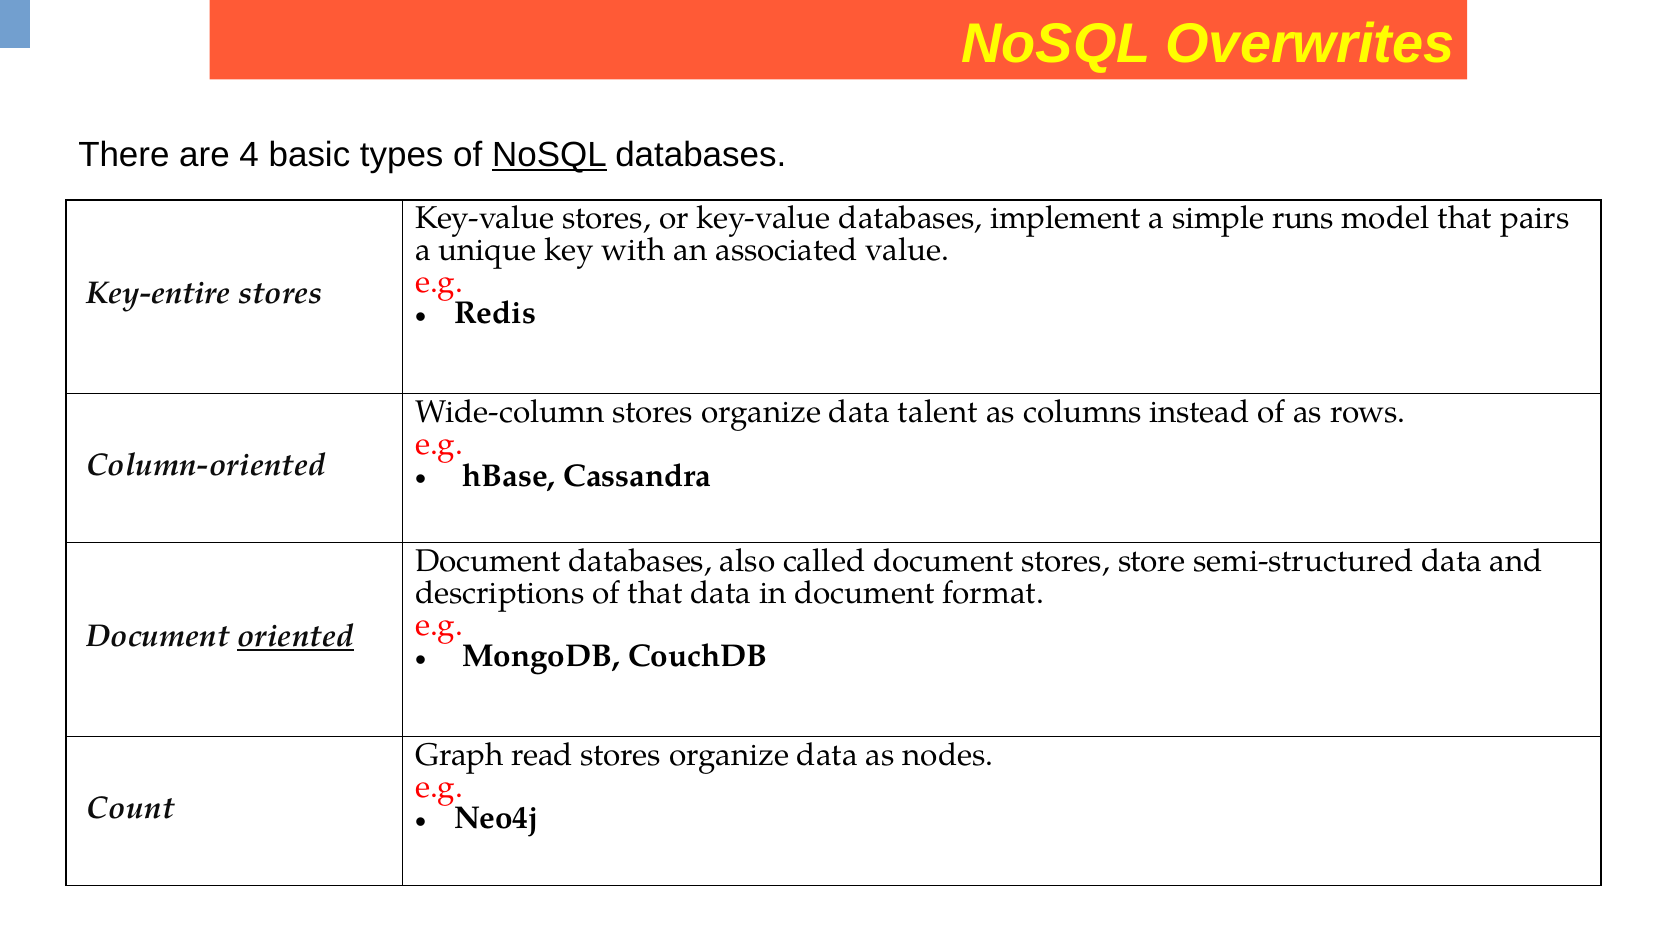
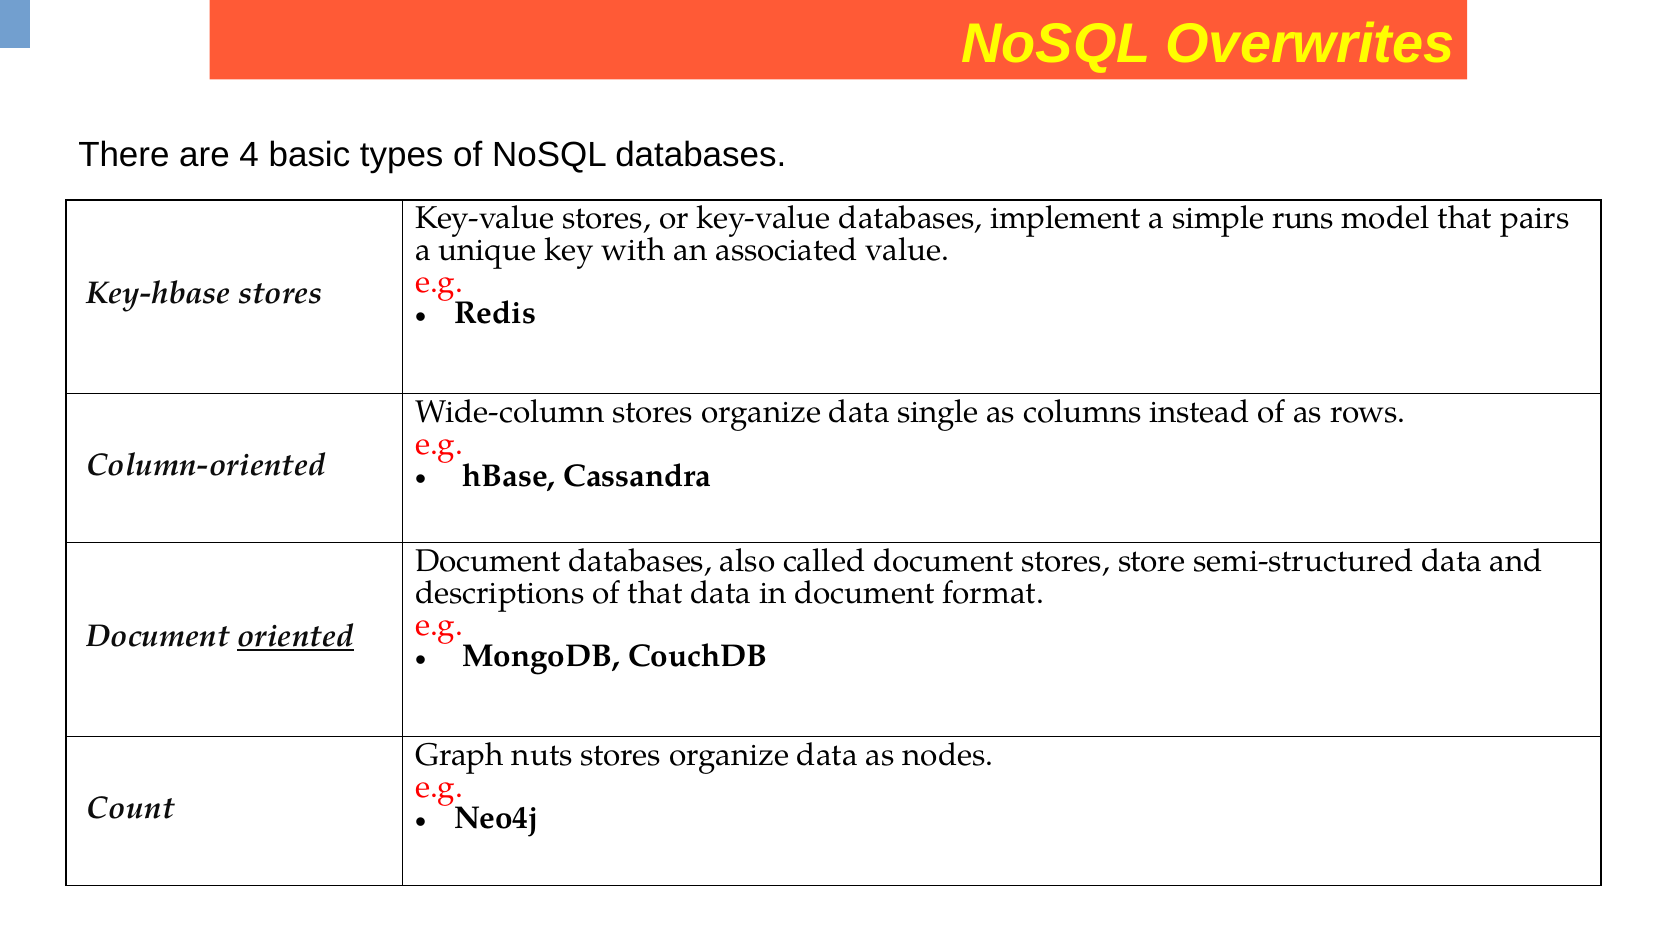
NoSQL at (549, 155) underline: present -> none
Key-entire: Key-entire -> Key-hbase
talent: talent -> single
read: read -> nuts
